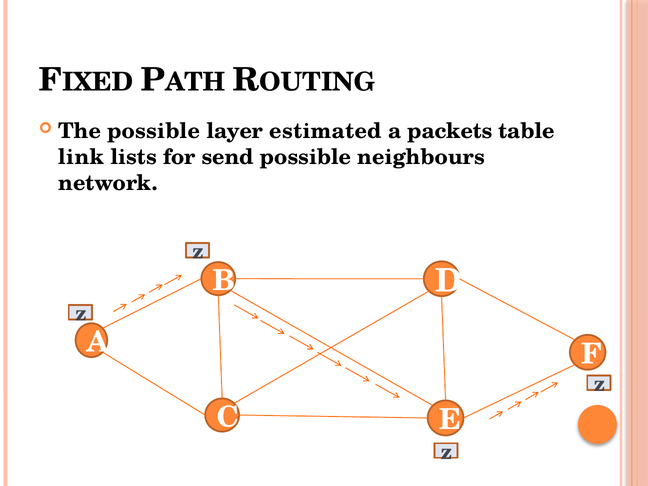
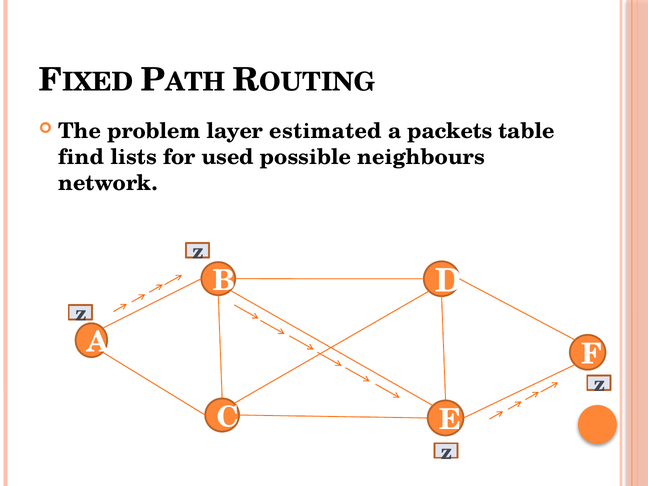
The possible: possible -> problem
link: link -> find
send: send -> used
